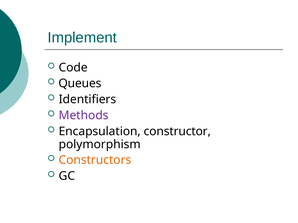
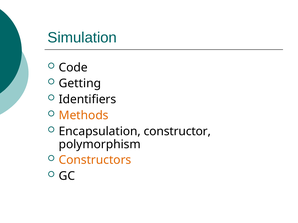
Implement: Implement -> Simulation
Queues: Queues -> Getting
Methods colour: purple -> orange
